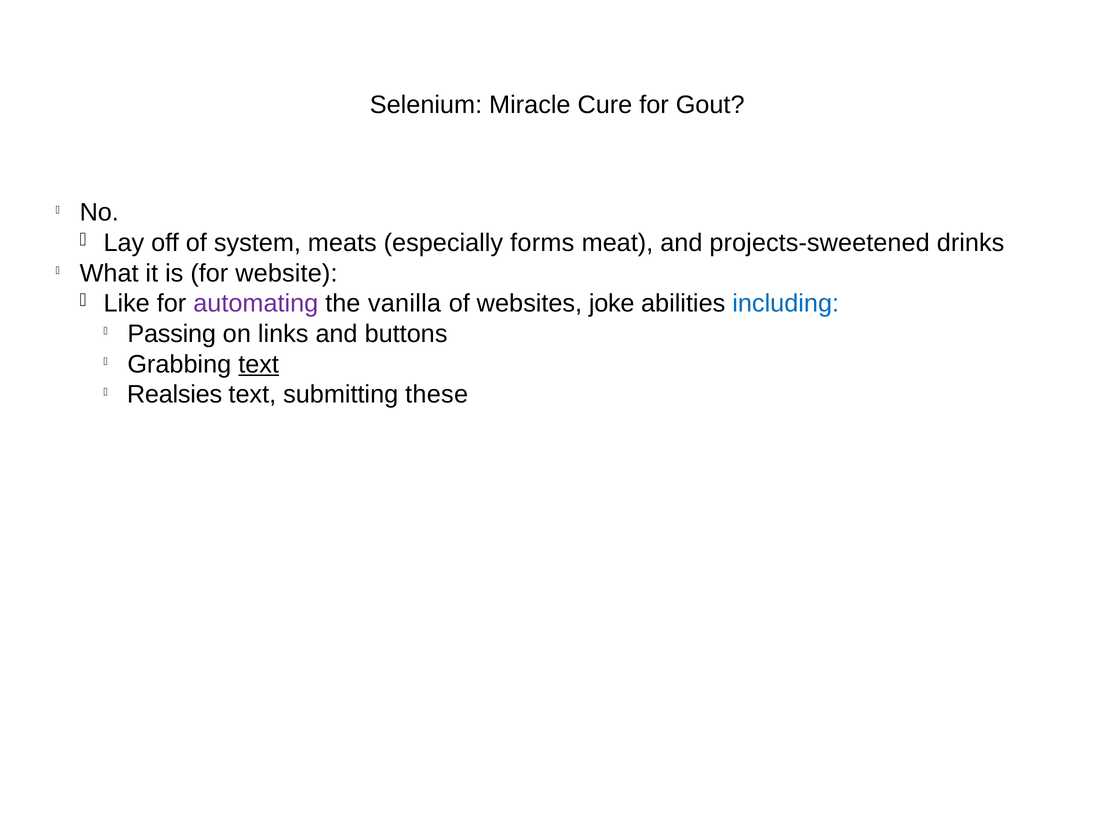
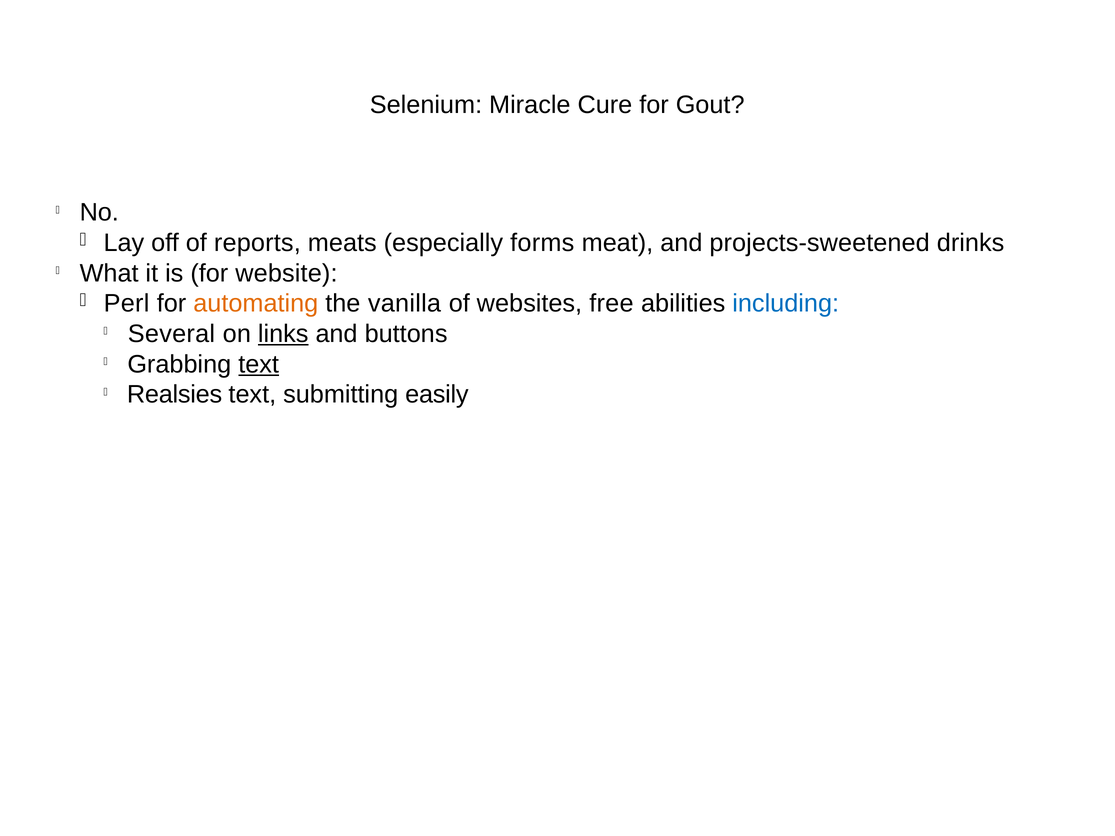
system: system -> reports
Like: Like -> Perl
automating colour: purple -> orange
joke: joke -> free
Passing: Passing -> Several
links underline: none -> present
these: these -> easily
